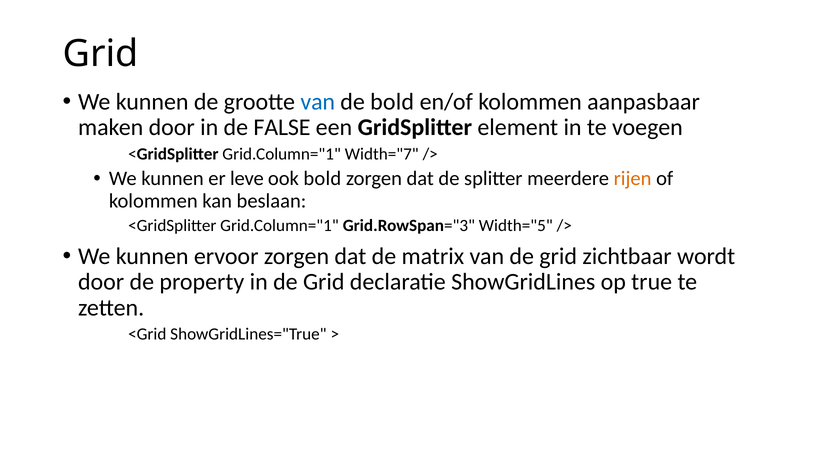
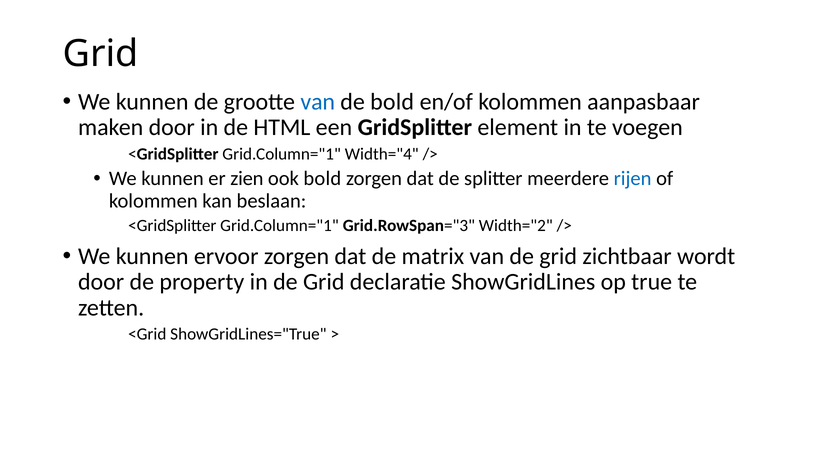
FALSE: FALSE -> HTML
Width="7: Width="7 -> Width="4
leve: leve -> zien
rijen colour: orange -> blue
Width="5: Width="5 -> Width="2
